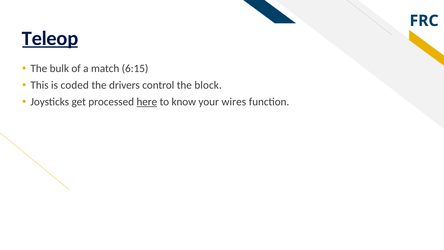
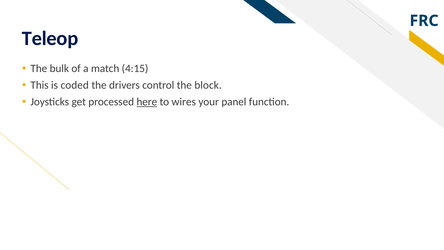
Teleop underline: present -> none
6:15: 6:15 -> 4:15
know: know -> wires
wires: wires -> panel
